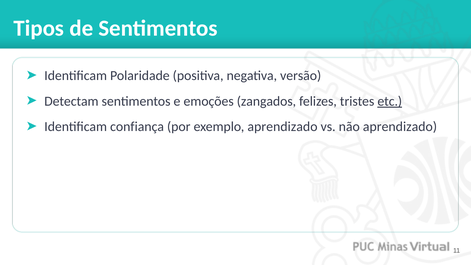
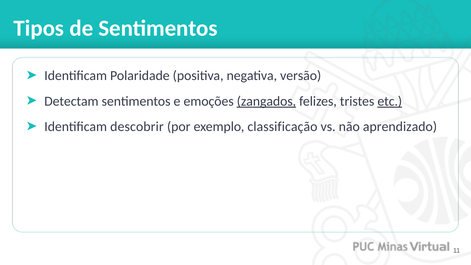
zangados underline: none -> present
confiança: confiança -> descobrir
exemplo aprendizado: aprendizado -> classificação
